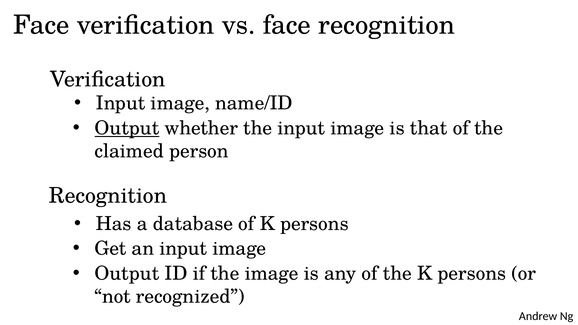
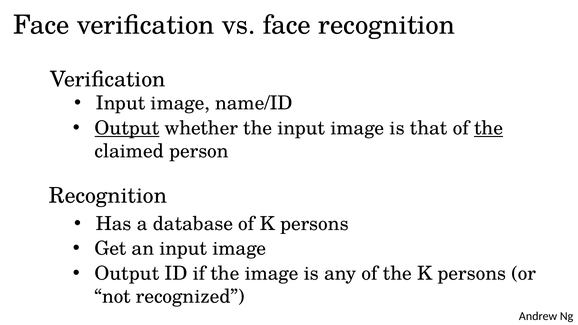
the at (489, 128) underline: none -> present
